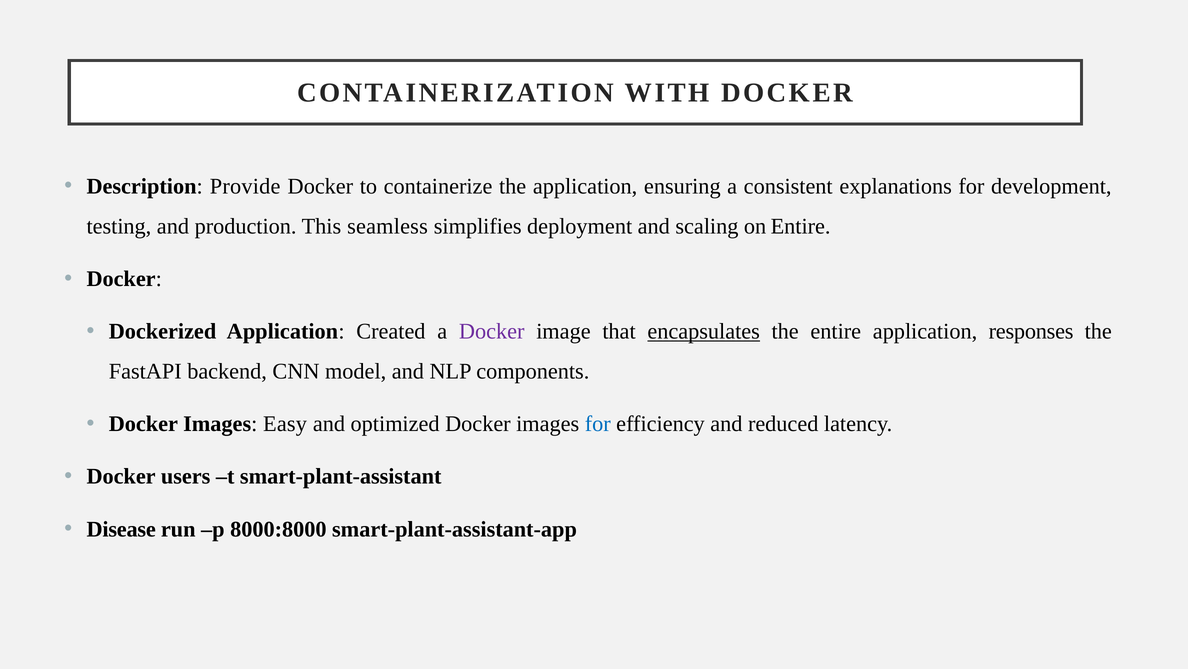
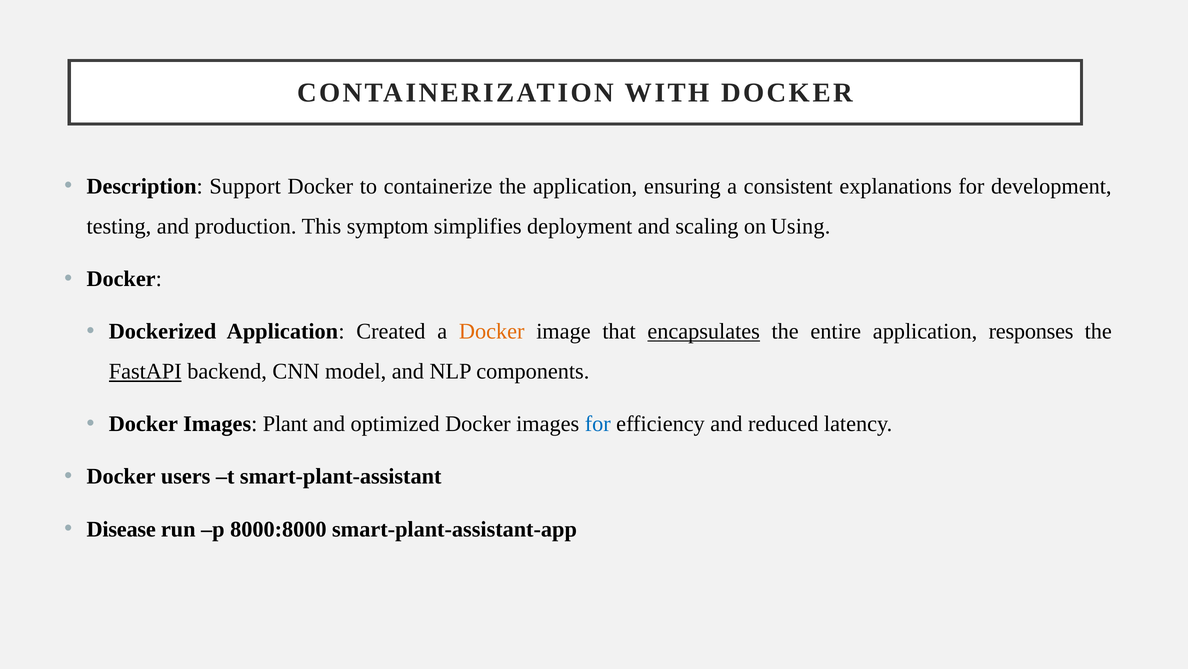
Provide: Provide -> Support
seamless: seamless -> symptom
on Entire: Entire -> Using
Docker at (492, 331) colour: purple -> orange
FastAPI underline: none -> present
Easy: Easy -> Plant
